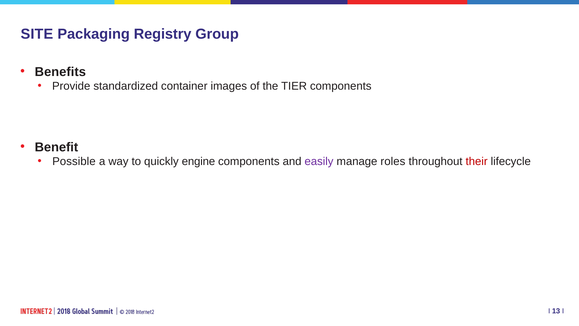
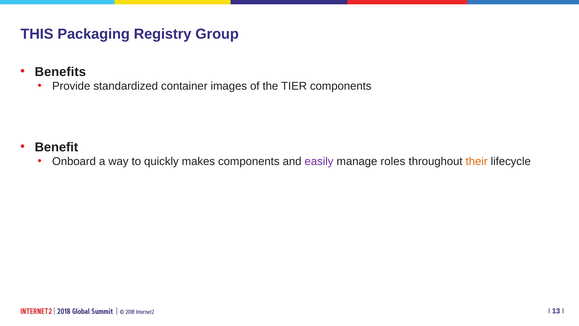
SITE: SITE -> THIS
Possible: Possible -> Onboard
engine: engine -> makes
their colour: red -> orange
